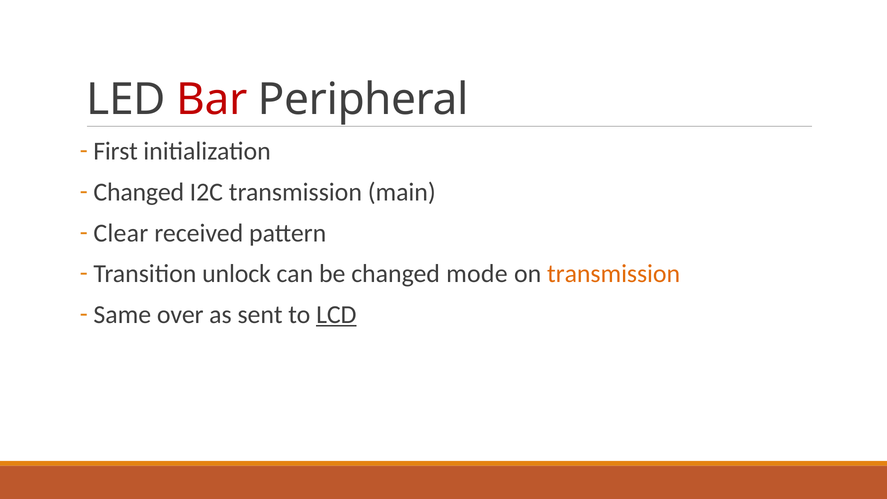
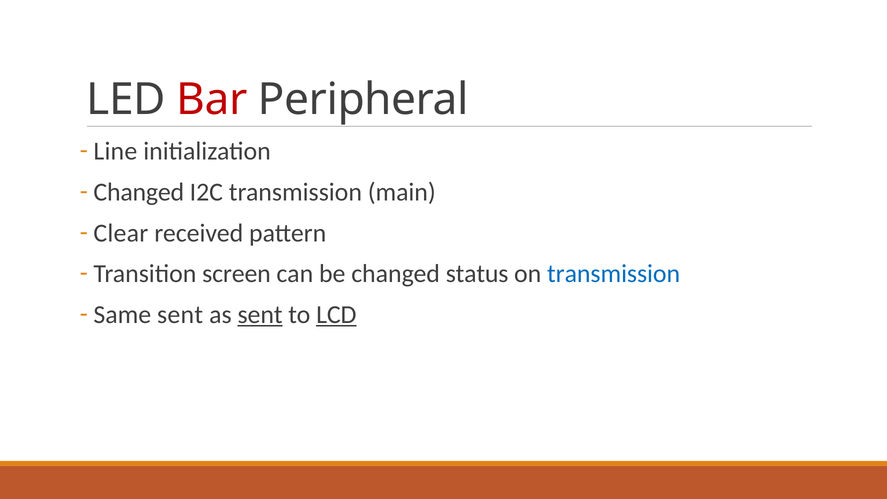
First: First -> Line
unlock: unlock -> screen
mode: mode -> status
transmission at (614, 274) colour: orange -> blue
Same over: over -> sent
sent at (260, 315) underline: none -> present
